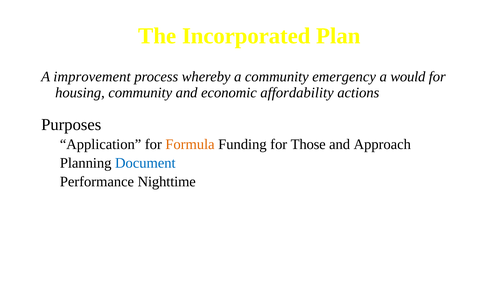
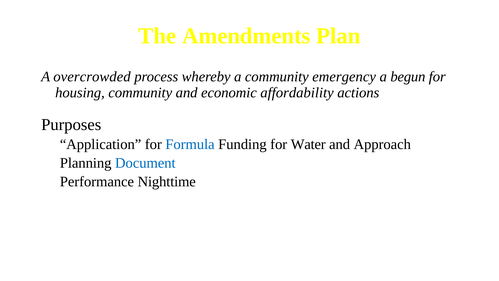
Incorporated: Incorporated -> Amendments
improvement: improvement -> overcrowded
would: would -> begun
Formula colour: orange -> blue
Those: Those -> Water
